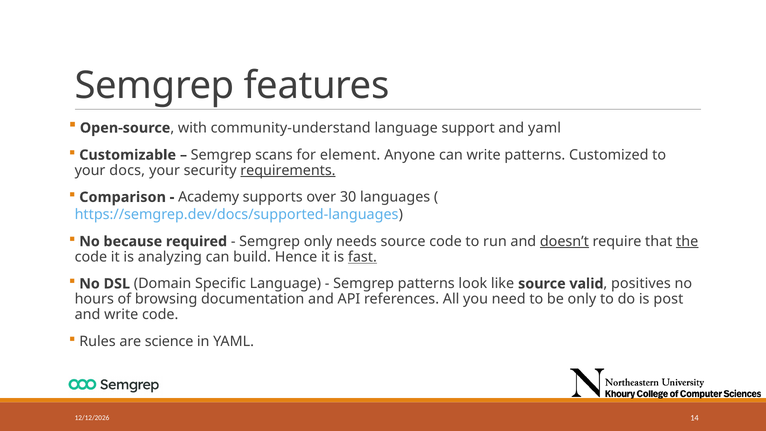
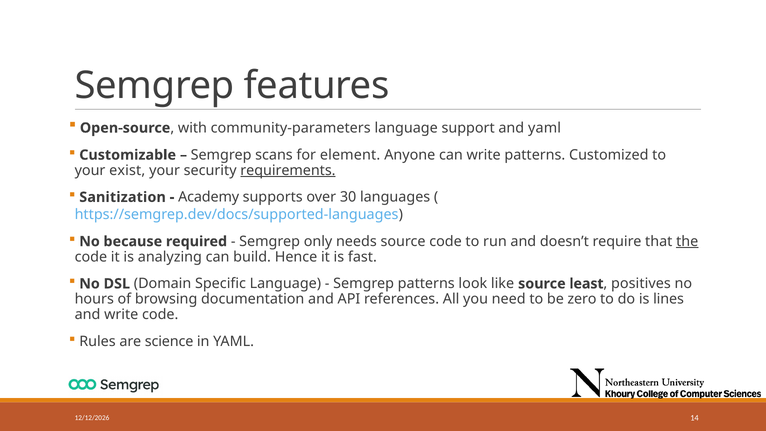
community-understand: community-understand -> community-parameters
docs: docs -> exist
Comparison: Comparison -> Sanitization
doesn’t underline: present -> none
fast underline: present -> none
valid: valid -> least
be only: only -> zero
post: post -> lines
